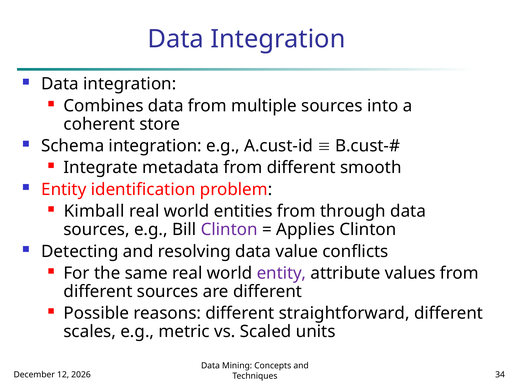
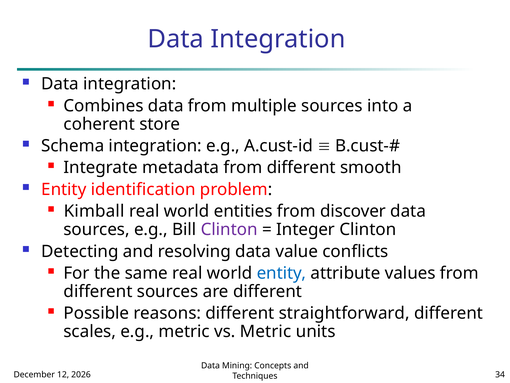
through: through -> discover
Applies: Applies -> Integer
entity at (281, 273) colour: purple -> blue
vs Scaled: Scaled -> Metric
